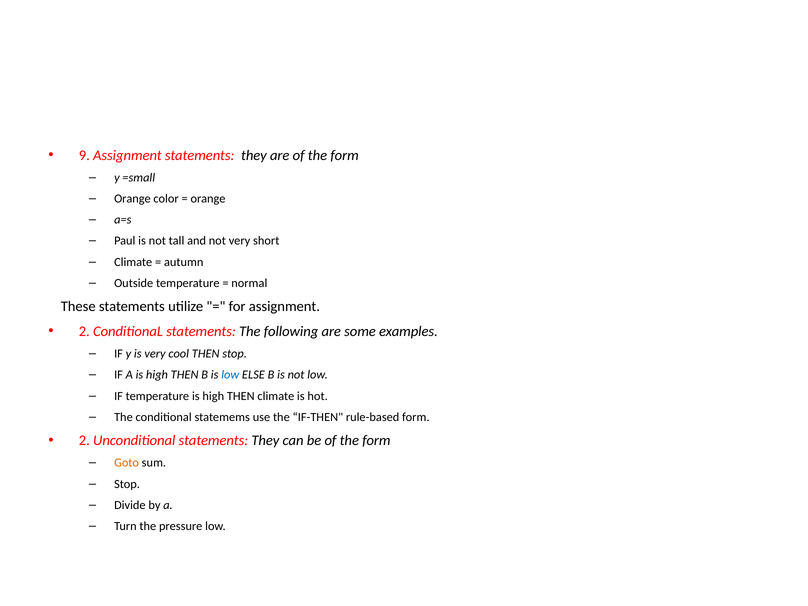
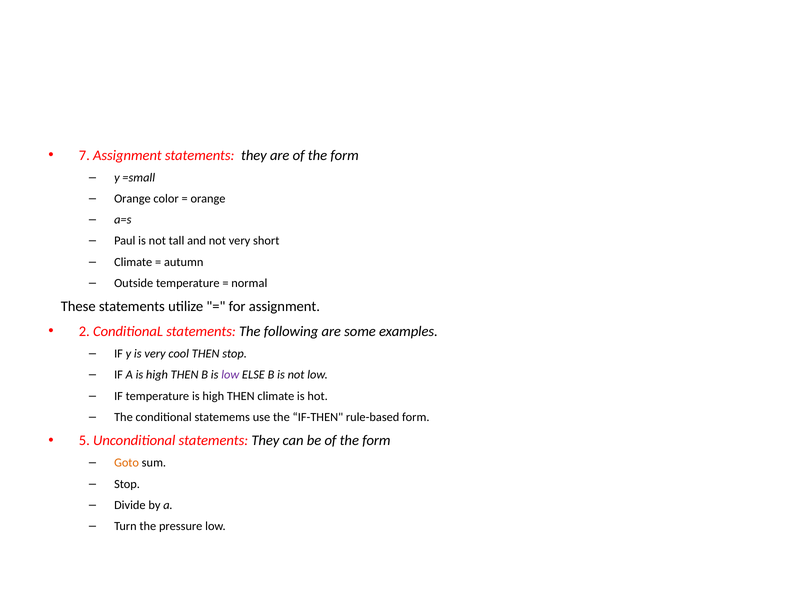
9: 9 -> 7
low at (230, 375) colour: blue -> purple
2 at (84, 441): 2 -> 5
